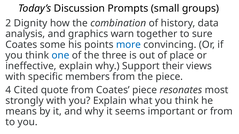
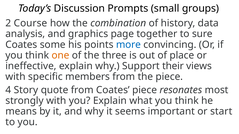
Dignity: Dignity -> Course
warn: warn -> page
one colour: blue -> orange
Cited: Cited -> Story
or from: from -> start
